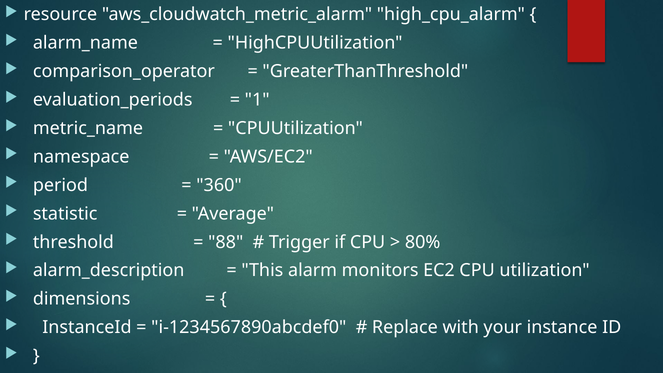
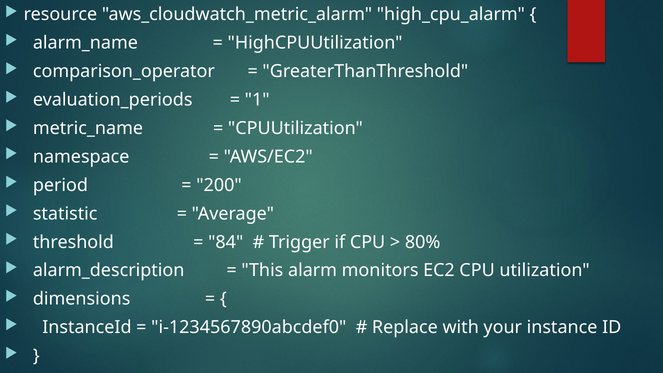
360: 360 -> 200
88: 88 -> 84
